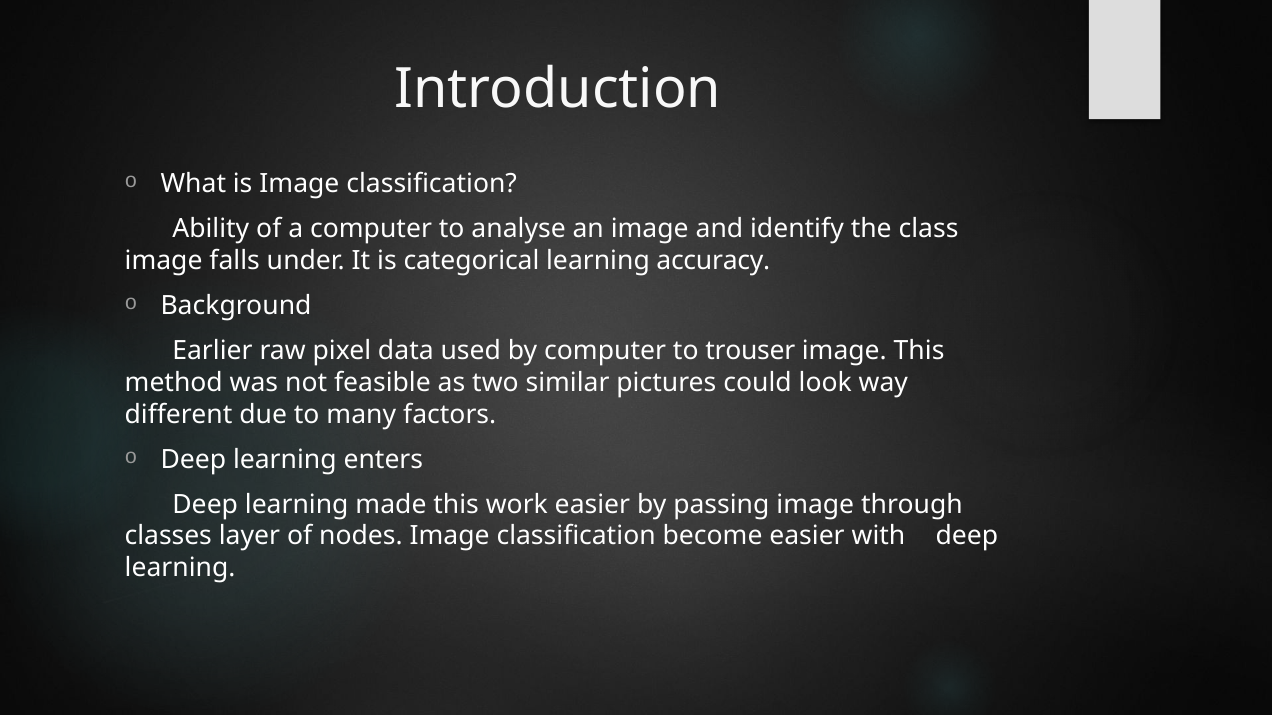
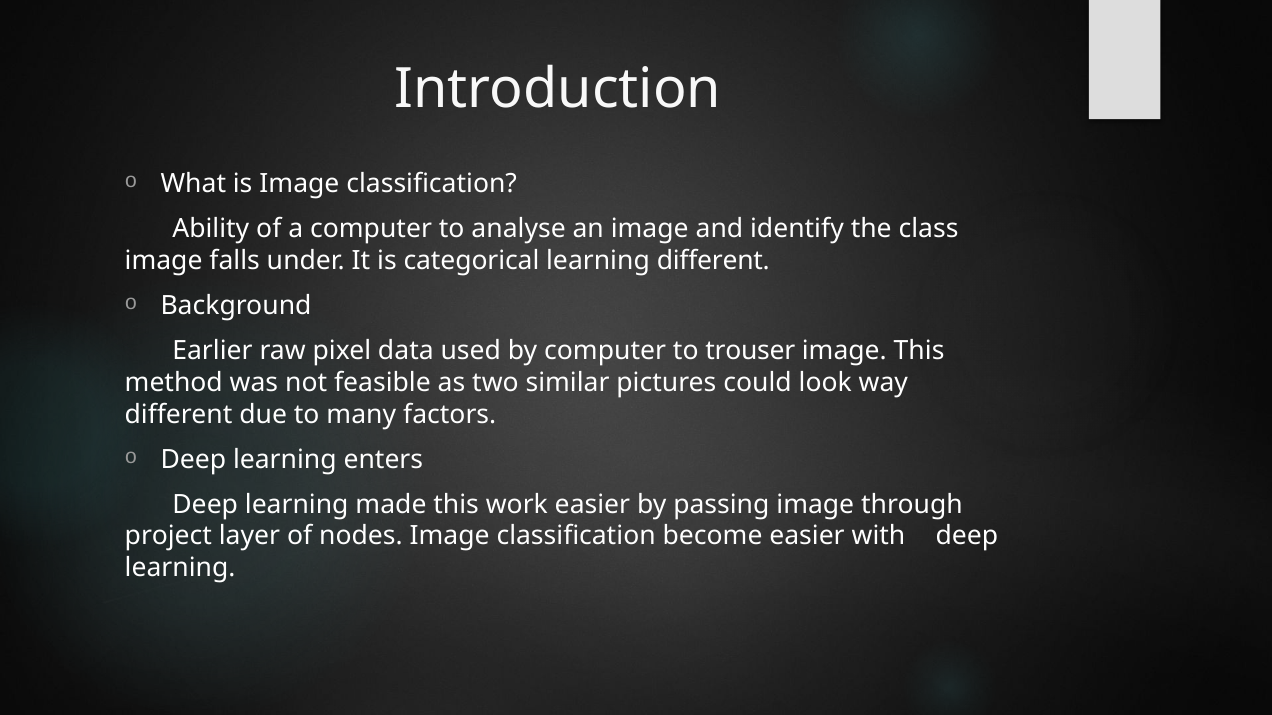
learning accuracy: accuracy -> different
classes: classes -> project
